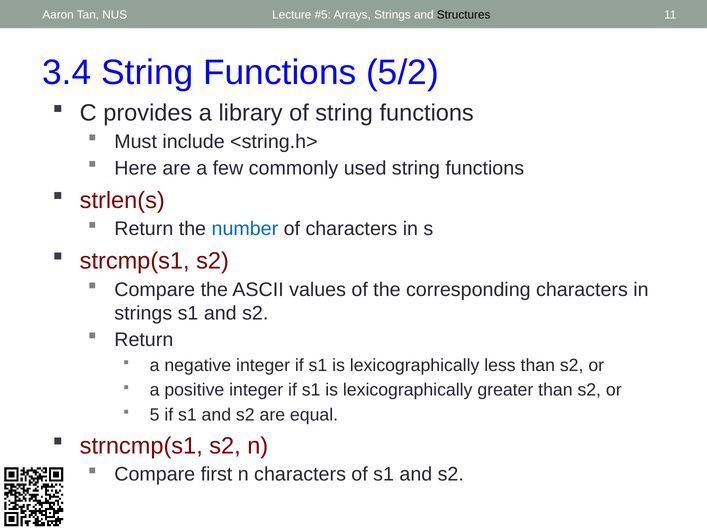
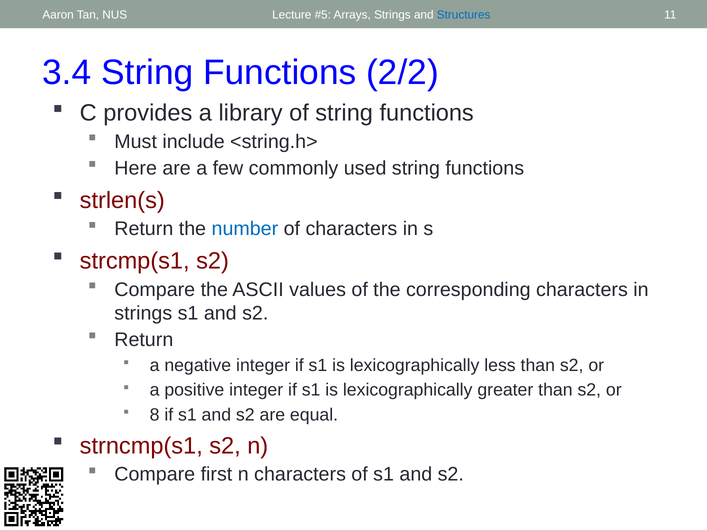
Structures colour: black -> blue
5/2: 5/2 -> 2/2
5: 5 -> 8
